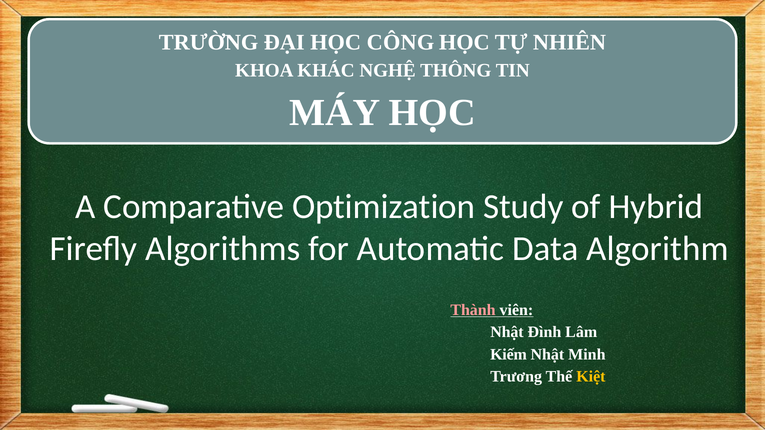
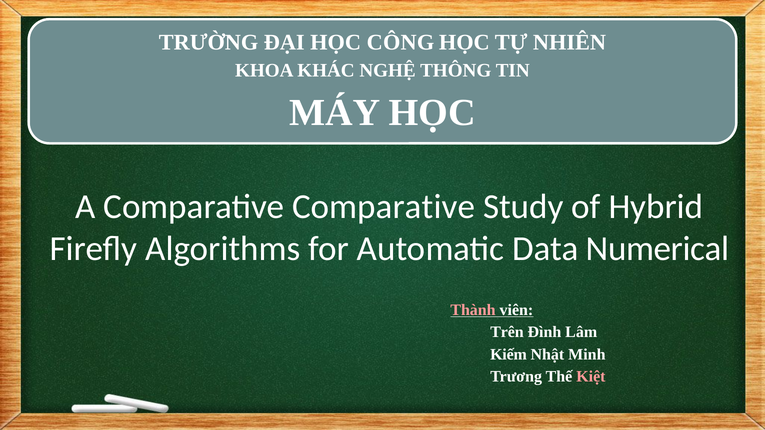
Comparative Optimization: Optimization -> Comparative
Algorithm: Algorithm -> Numerical
Nhật at (507, 332): Nhật -> Trên
Kiệt colour: yellow -> pink
